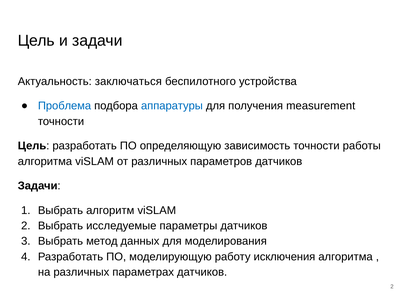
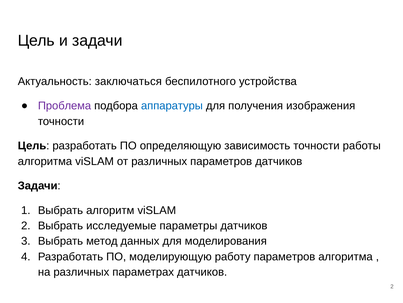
Проблема colour: blue -> purple
measurement: measurement -> изображения
работу исключения: исключения -> параметров
